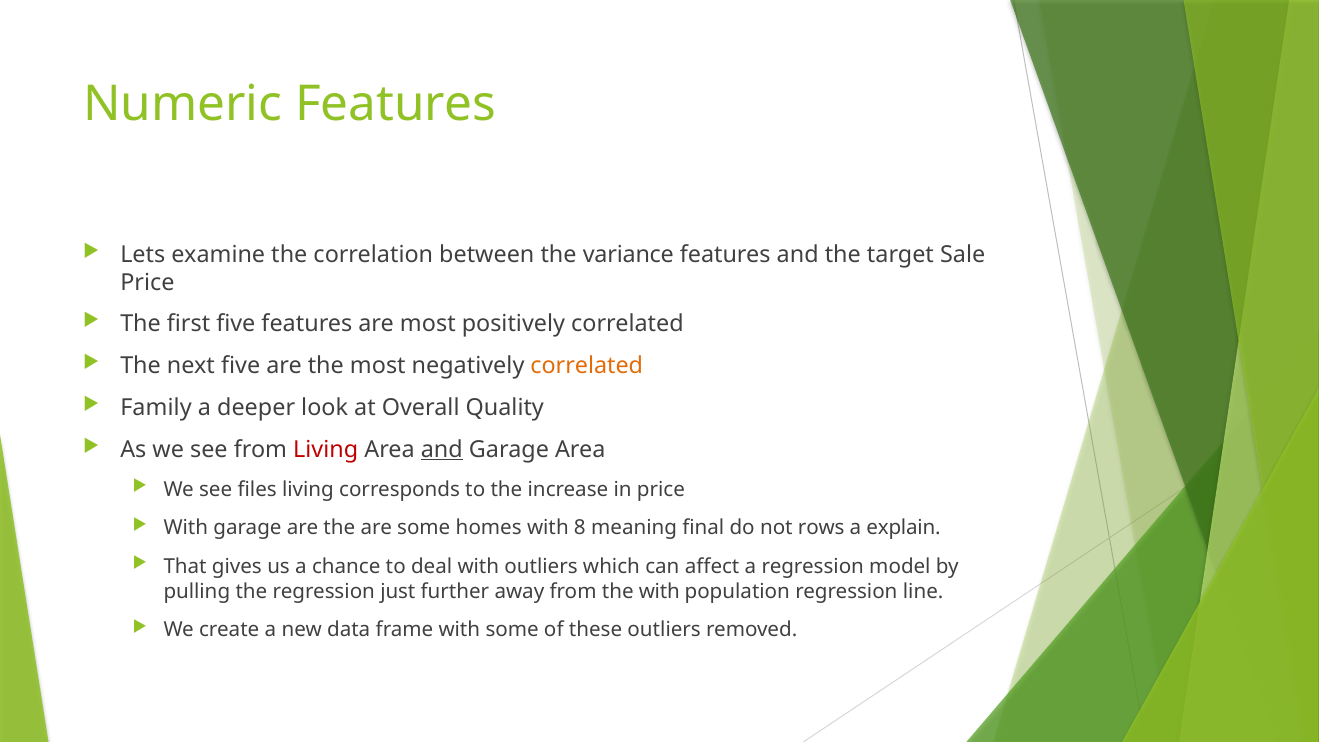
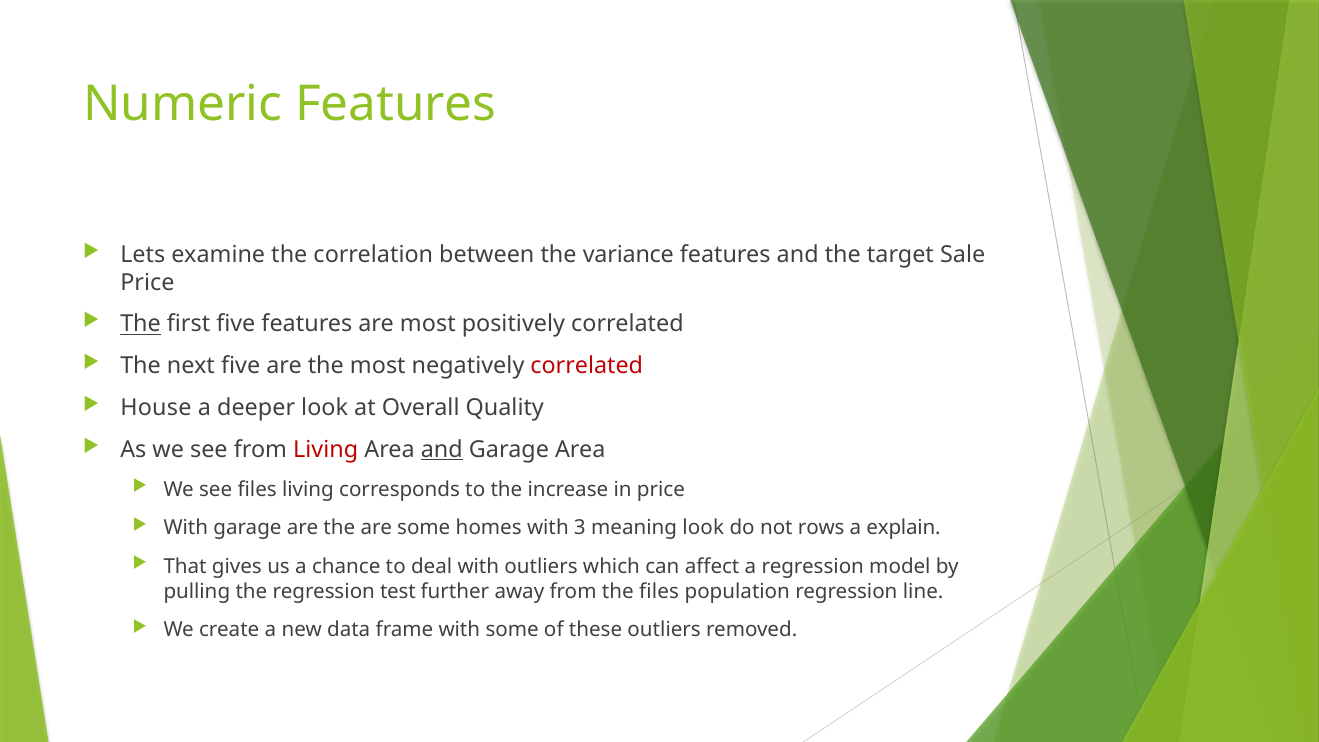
The at (141, 324) underline: none -> present
correlated at (587, 366) colour: orange -> red
Family: Family -> House
8: 8 -> 3
meaning final: final -> look
just: just -> test
the with: with -> files
